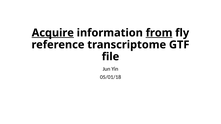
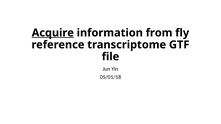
from underline: present -> none
